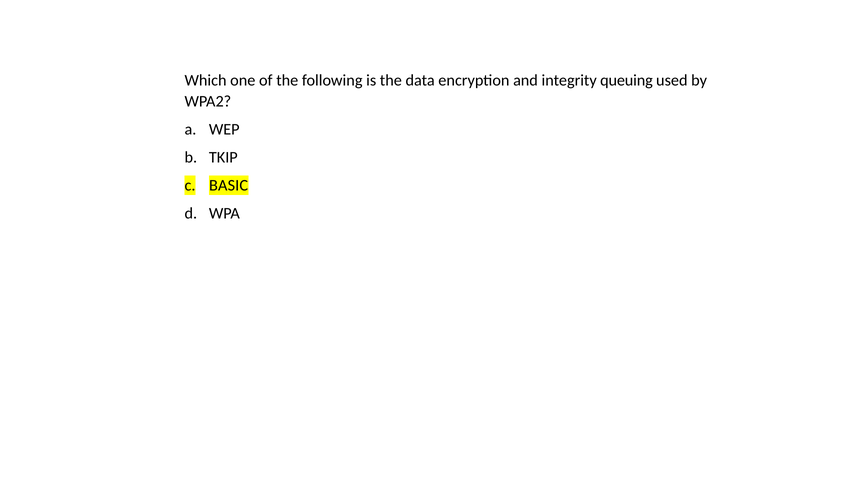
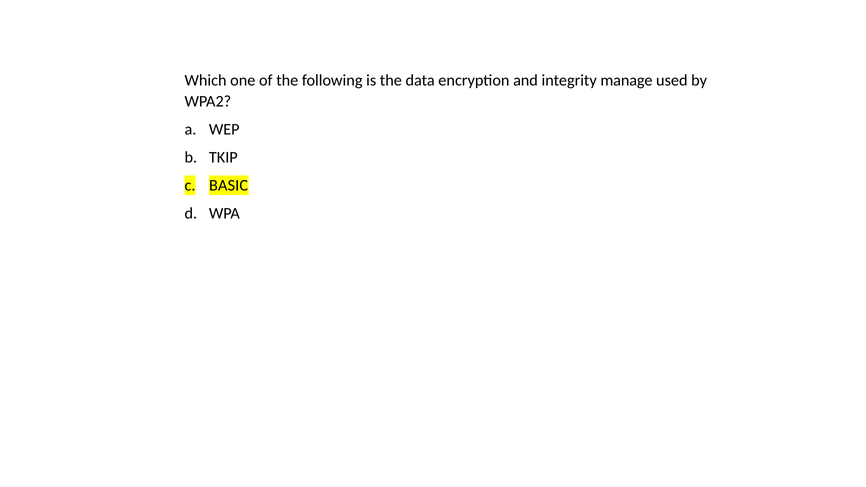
queuing: queuing -> manage
